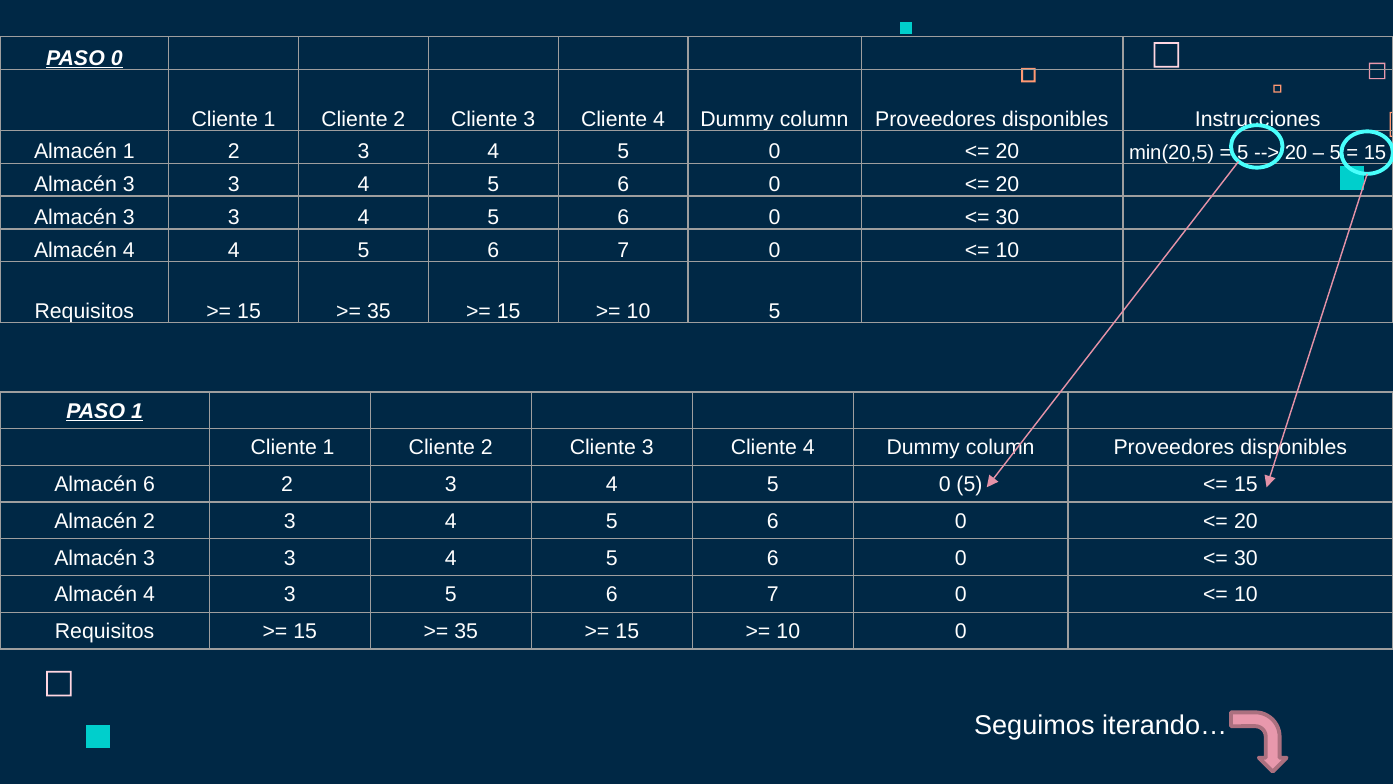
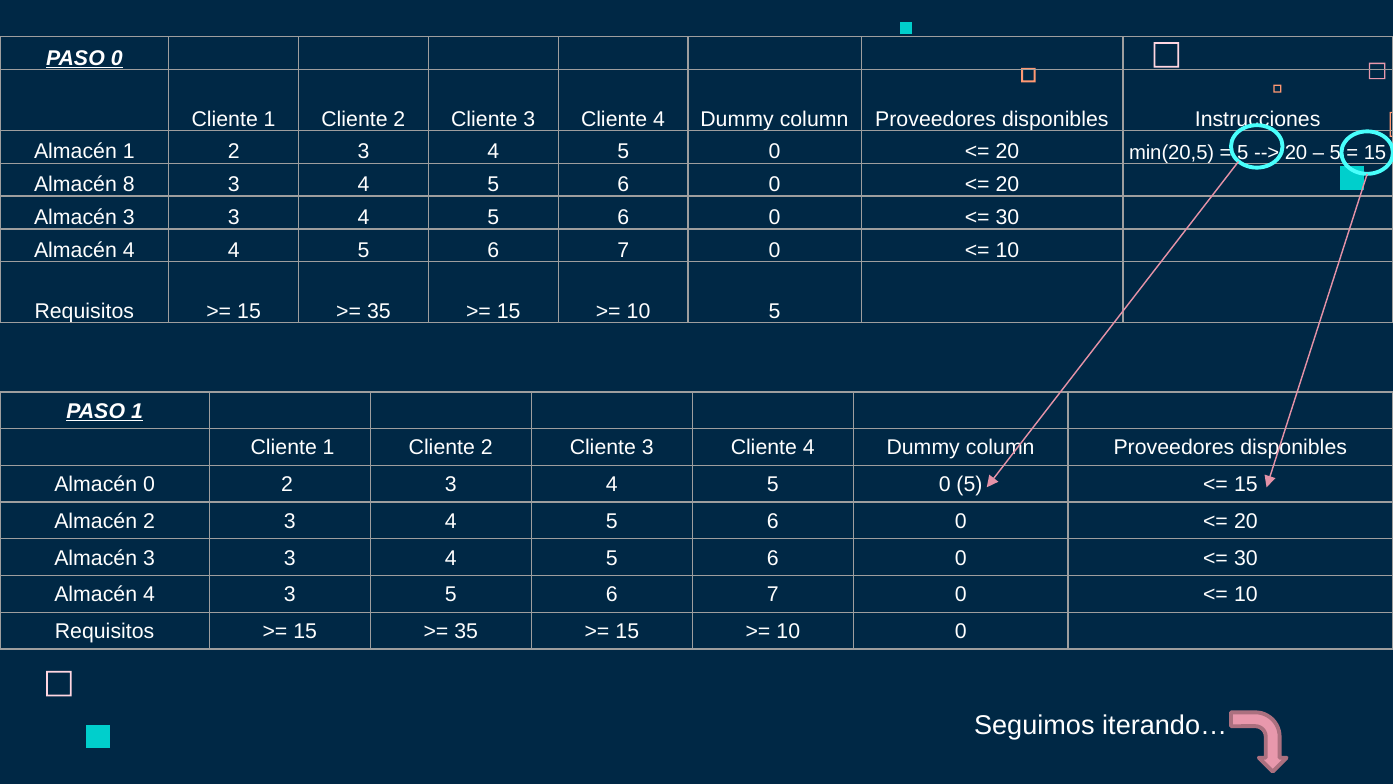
3 at (129, 185): 3 -> 8
Almacén 6: 6 -> 0
